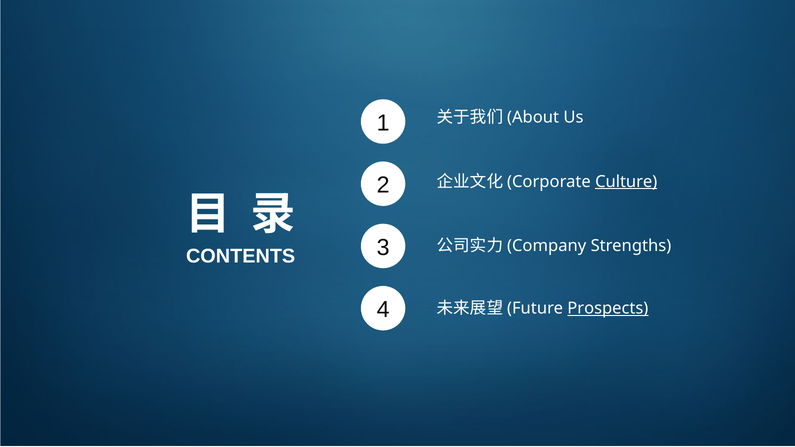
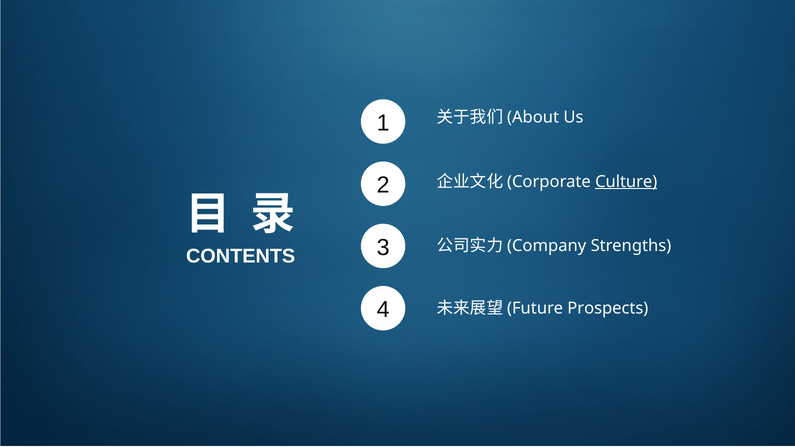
Prospects underline: present -> none
